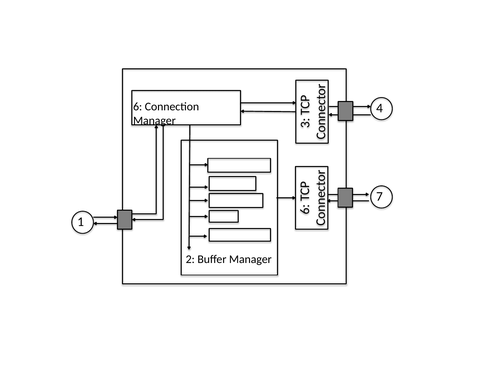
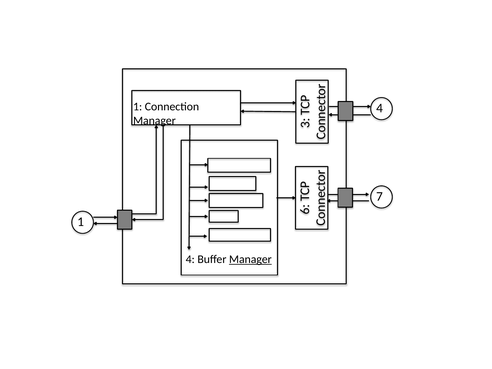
6 at (138, 107): 6 -> 1
2 at (190, 259): 2 -> 4
Manager at (250, 259) underline: none -> present
